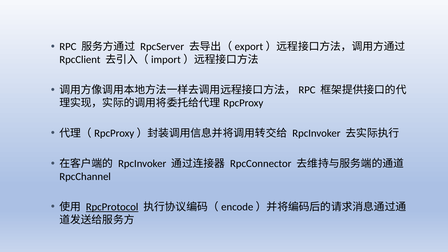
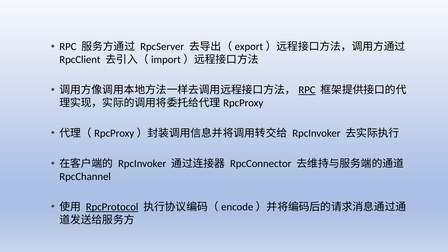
RPC at (307, 90) underline: none -> present
